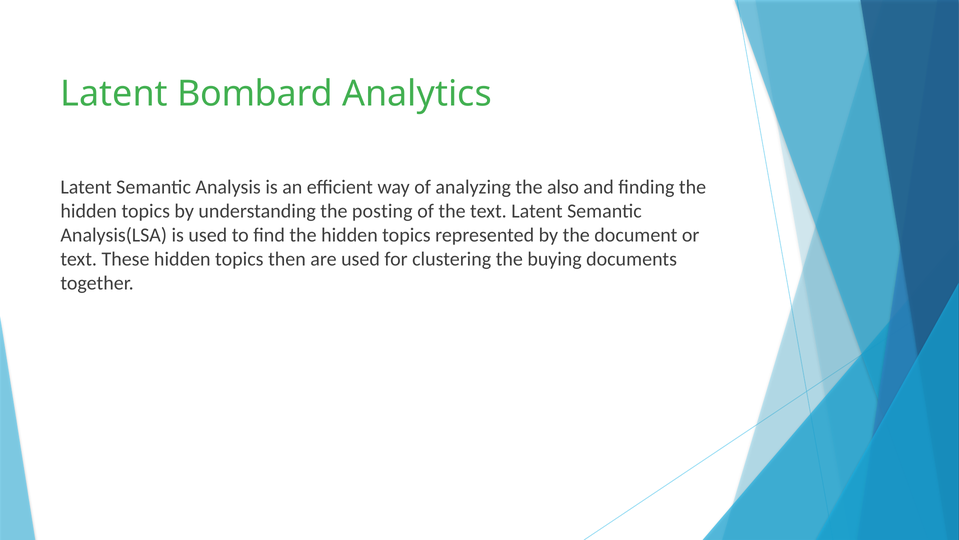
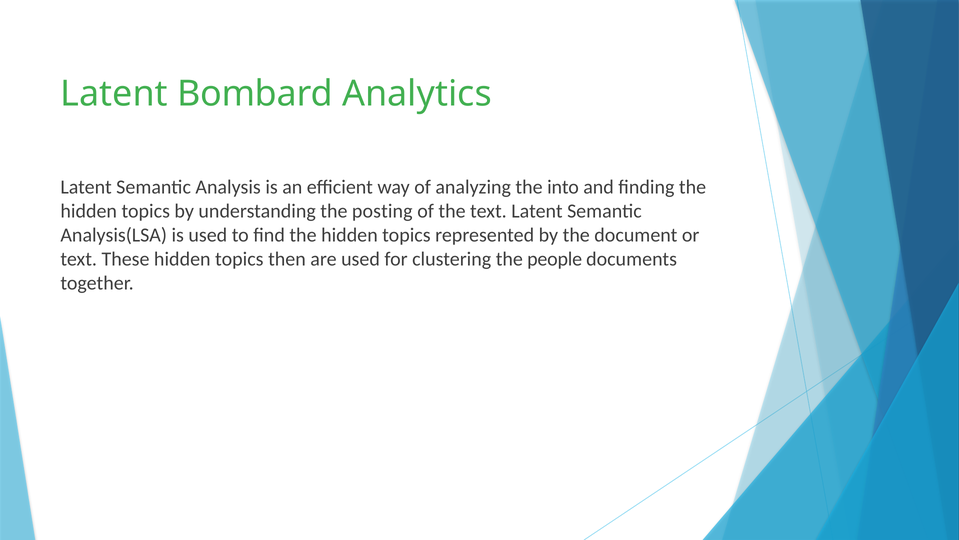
also: also -> into
buying: buying -> people
